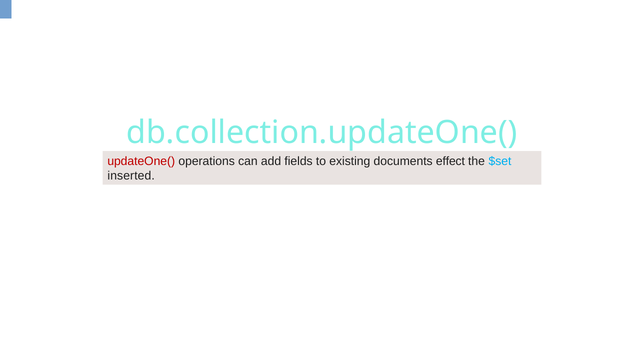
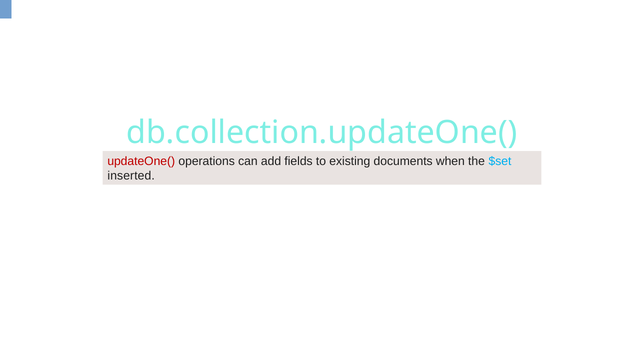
effect: effect -> when
